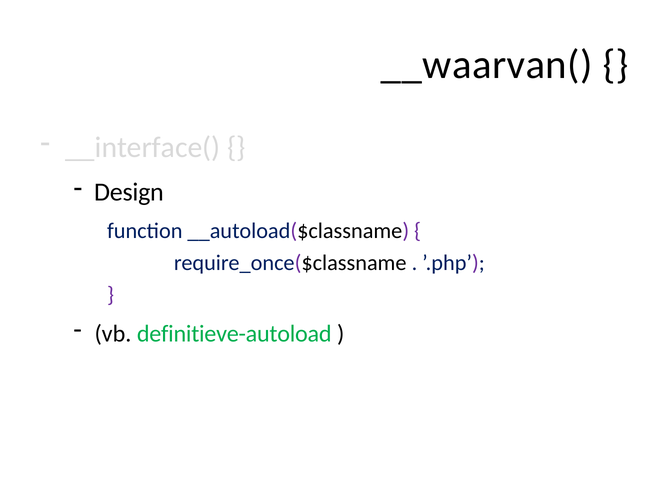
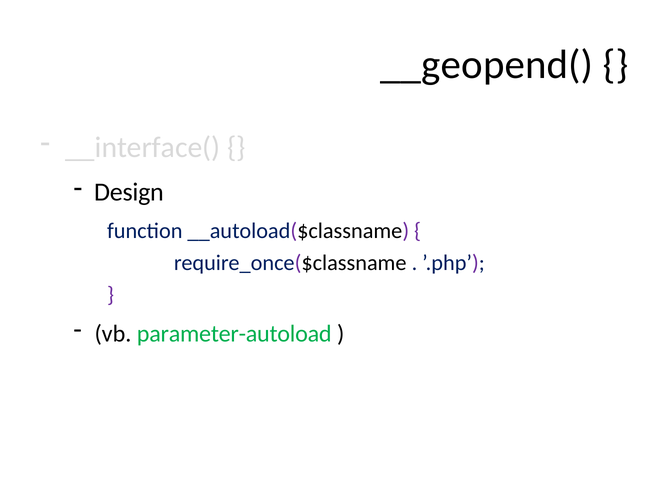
__waarvan(: __waarvan( -> __geopend(
definitieve-autoload: definitieve-autoload -> parameter-autoload
